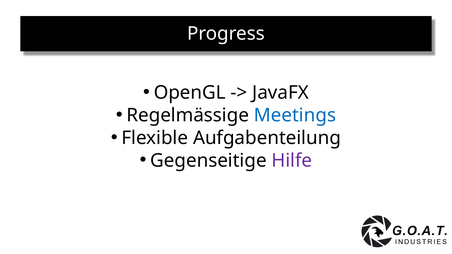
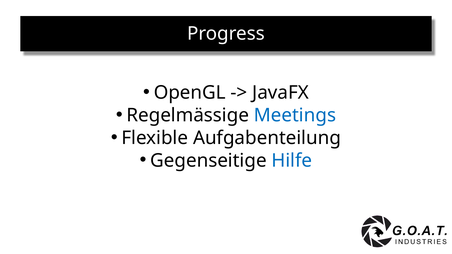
Hilfe colour: purple -> blue
